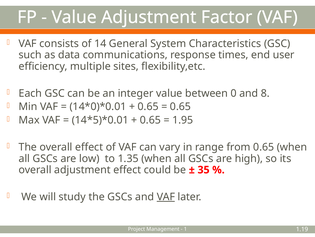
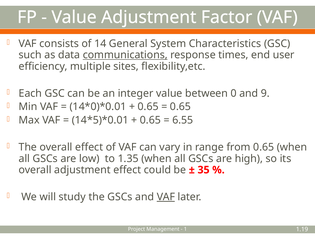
communications underline: none -> present
8: 8 -> 9
1.95: 1.95 -> 6.55
